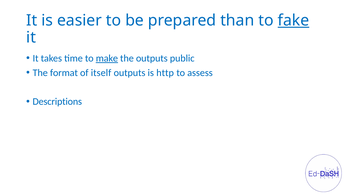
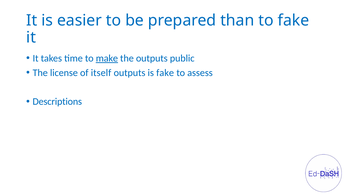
fake at (293, 20) underline: present -> none
format: format -> license
is http: http -> fake
